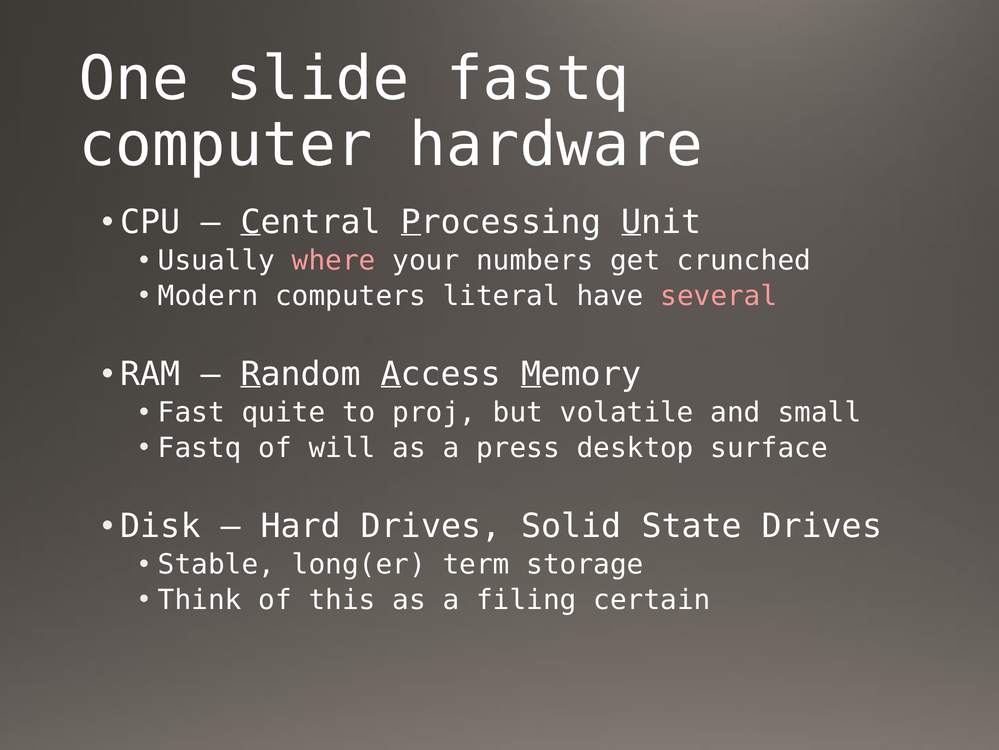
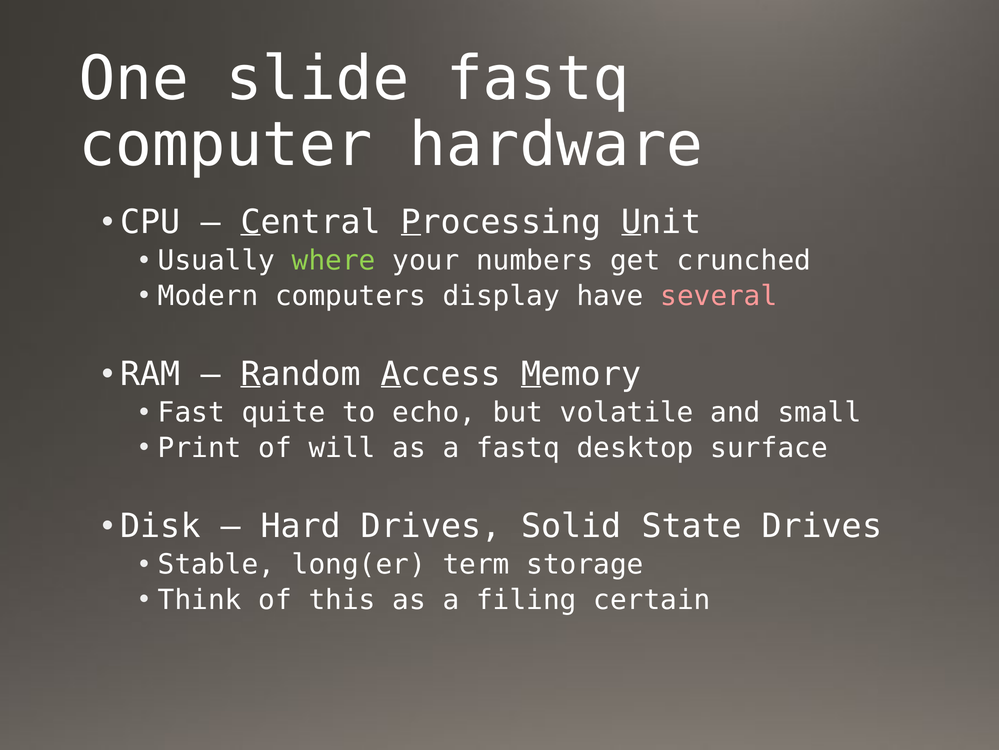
where colour: pink -> light green
literal: literal -> display
proj: proj -> echo
Fastq at (200, 447): Fastq -> Print
a press: press -> fastq
